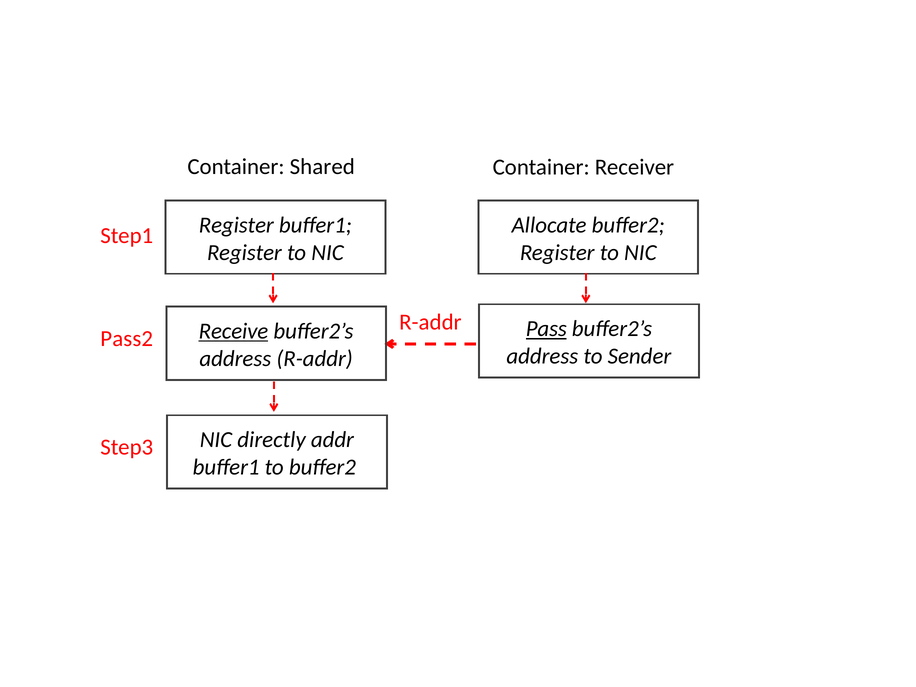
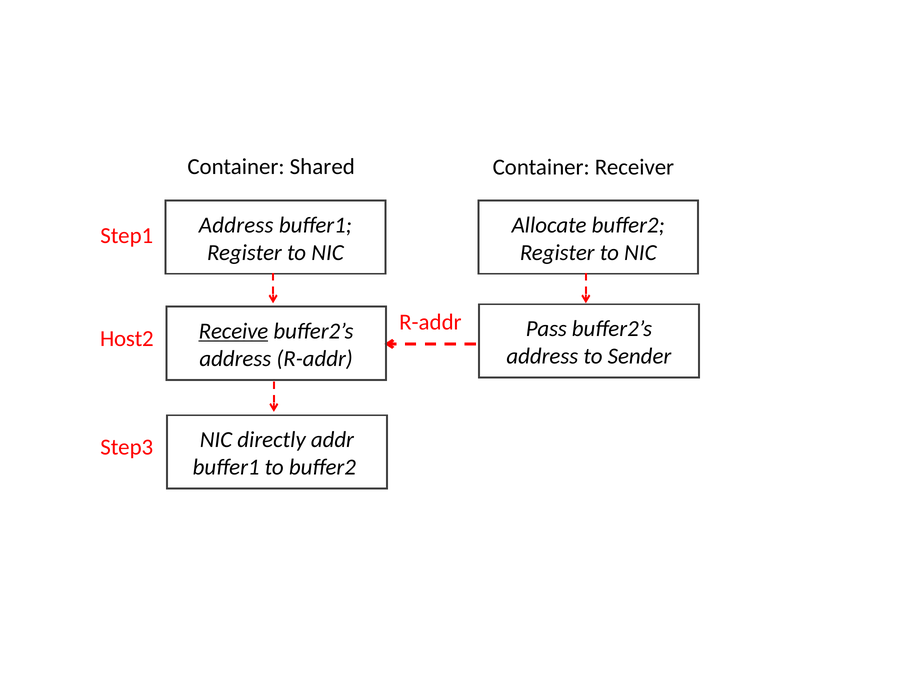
Register at (236, 225): Register -> Address
Pass underline: present -> none
Pass2: Pass2 -> Host2
